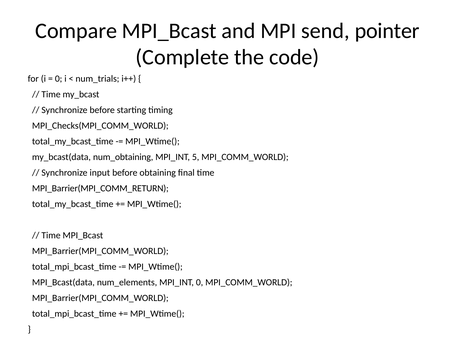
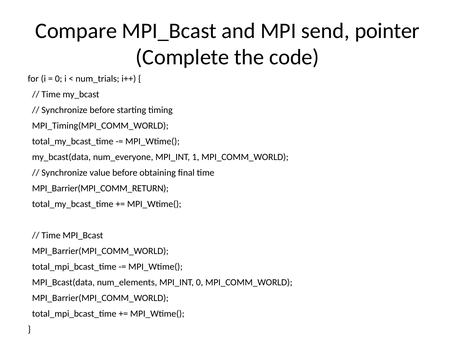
MPI_Checks(MPI_COMM_WORLD: MPI_Checks(MPI_COMM_WORLD -> MPI_Timing(MPI_COMM_WORLD
num_obtaining: num_obtaining -> num_everyone
5: 5 -> 1
input: input -> value
